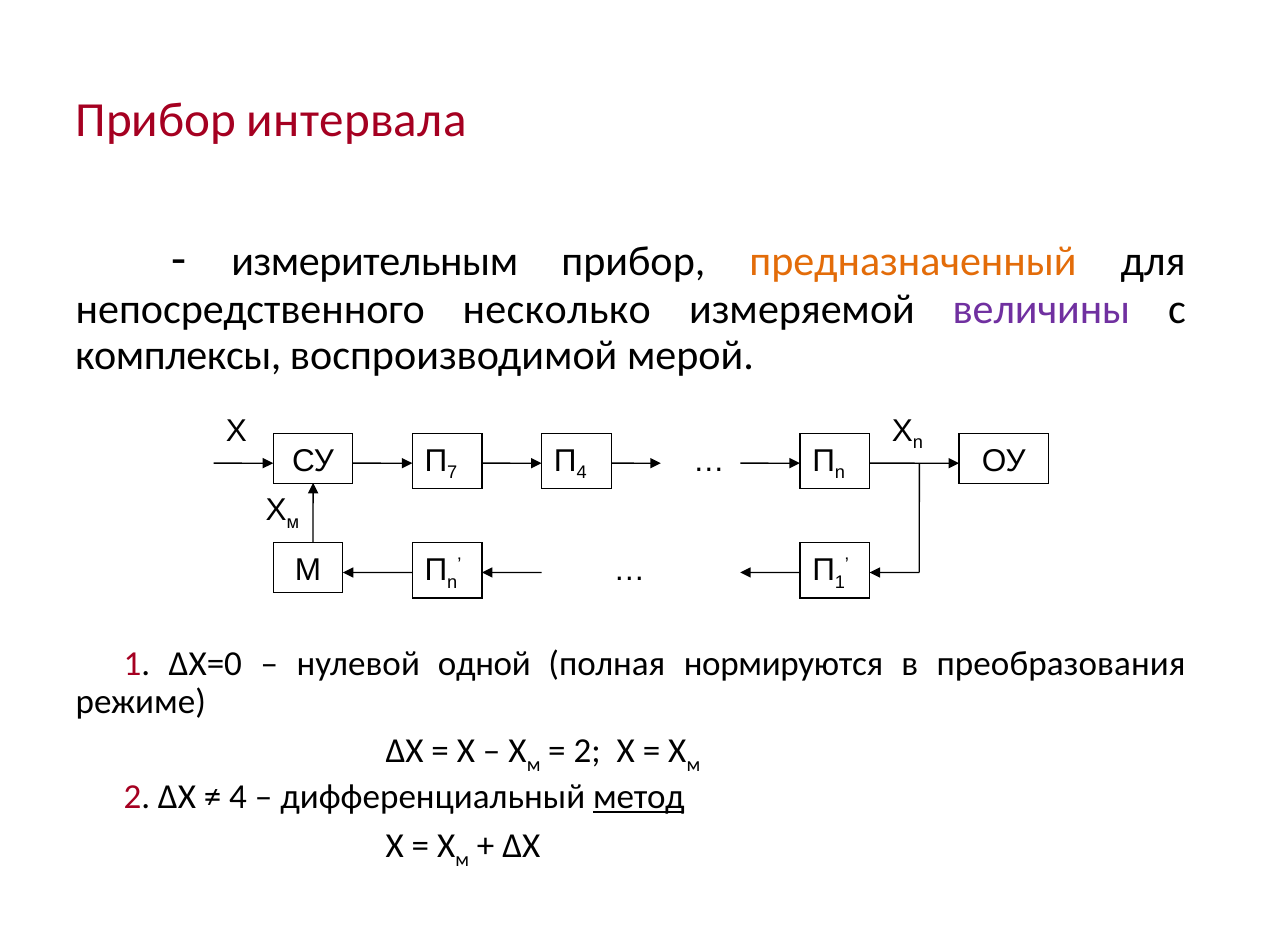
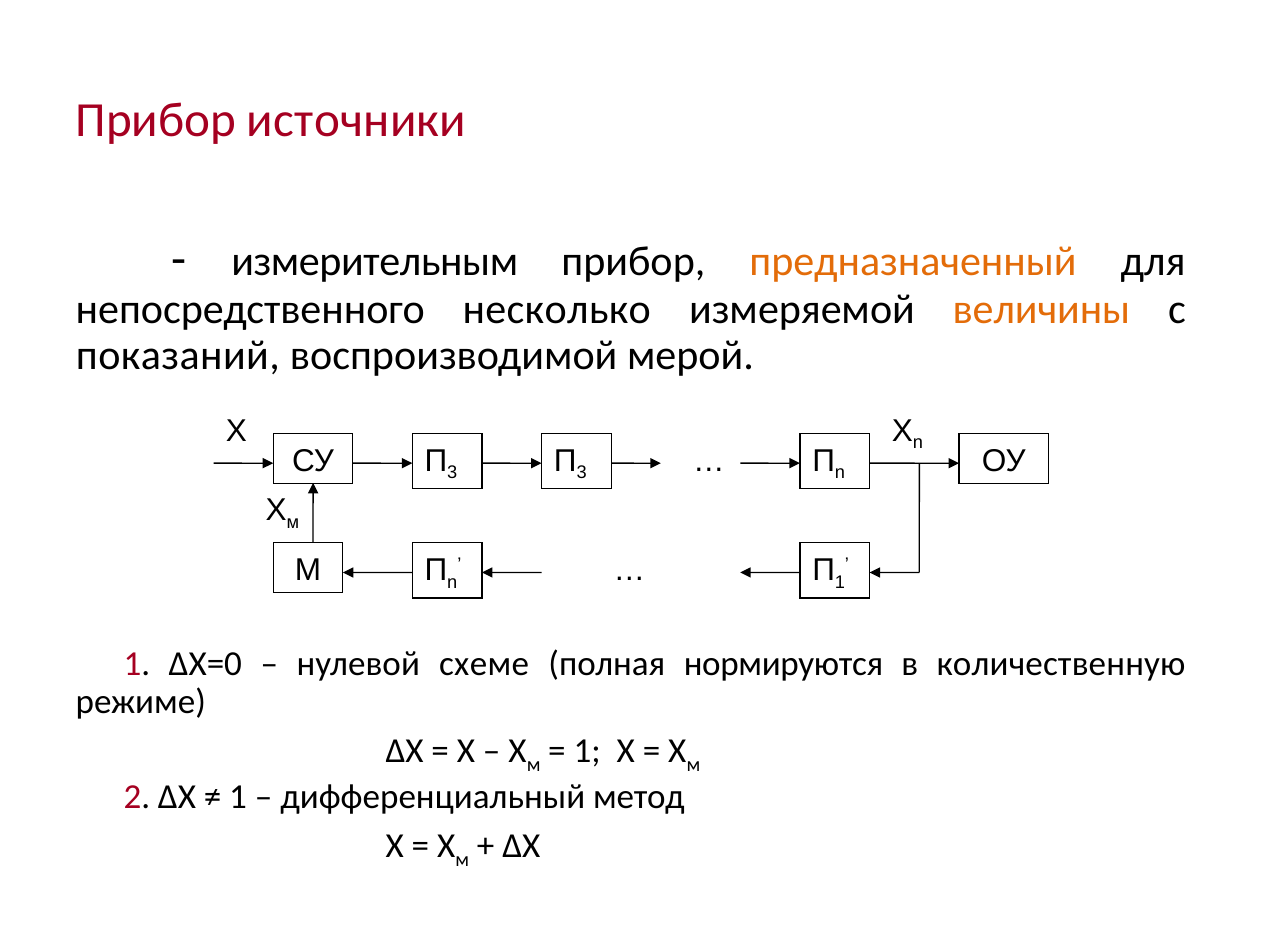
интервала: интервала -> источники
величины colour: purple -> orange
комплексы: комплексы -> показаний
7 at (452, 473): 7 -> 3
4 at (582, 473): 4 -> 3
одной: одной -> схеме
преобразования: преобразования -> количественную
2 at (587, 751): 2 -> 1
4 at (238, 797): 4 -> 1
метод underline: present -> none
